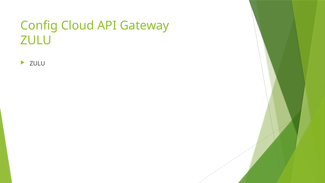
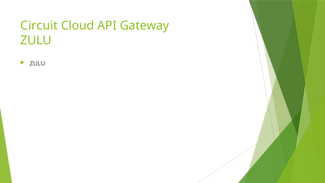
Config: Config -> Circuit
